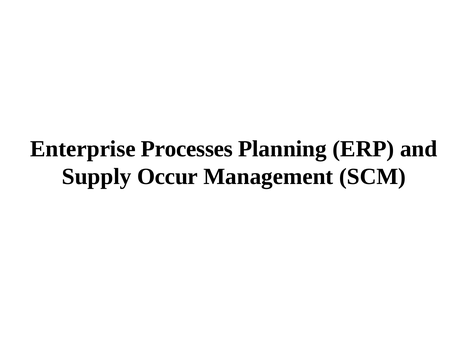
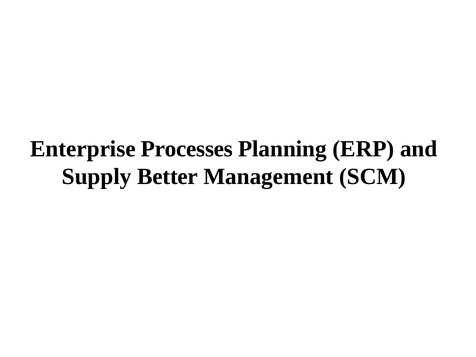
Occur: Occur -> Better
